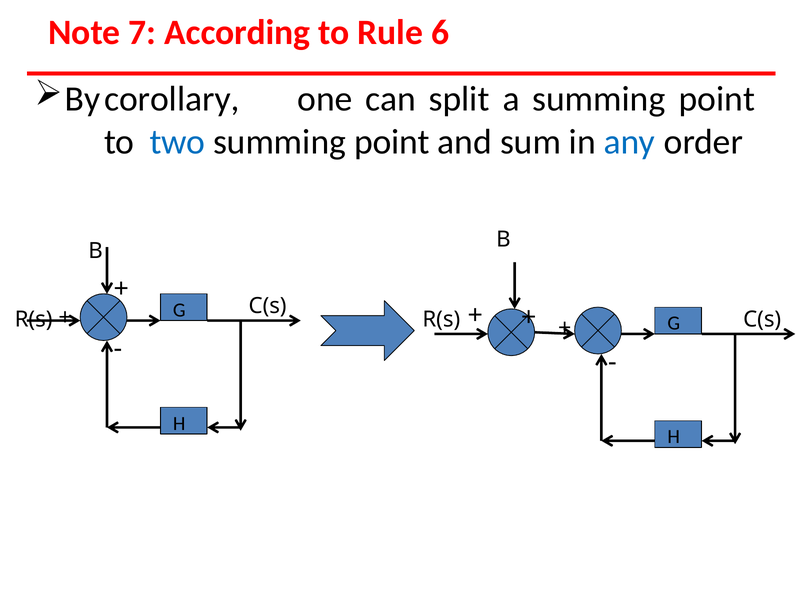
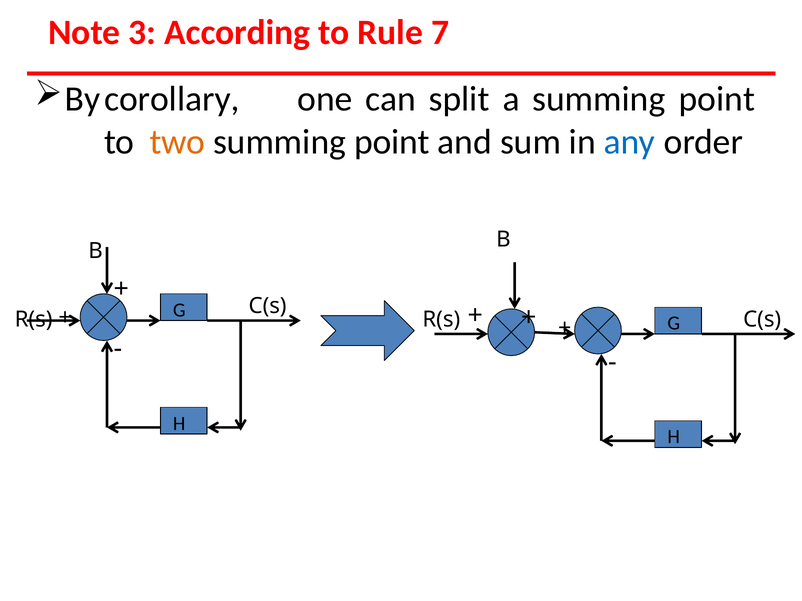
7: 7 -> 3
6: 6 -> 7
two colour: blue -> orange
